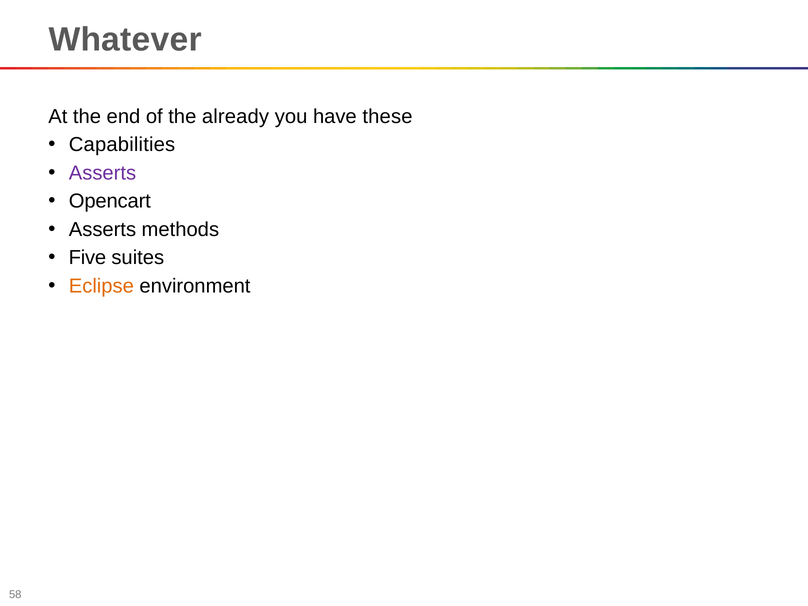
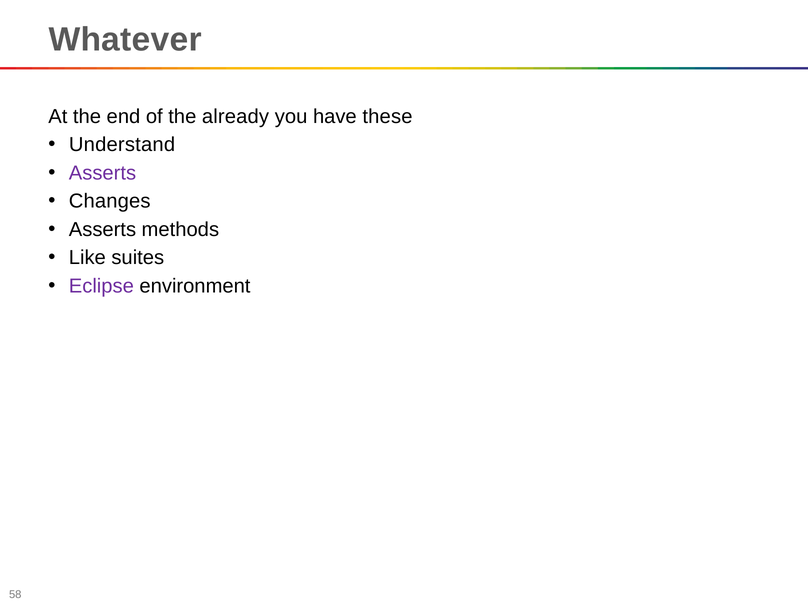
Capabilities: Capabilities -> Understand
Opencart: Opencart -> Changes
Five: Five -> Like
Eclipse colour: orange -> purple
